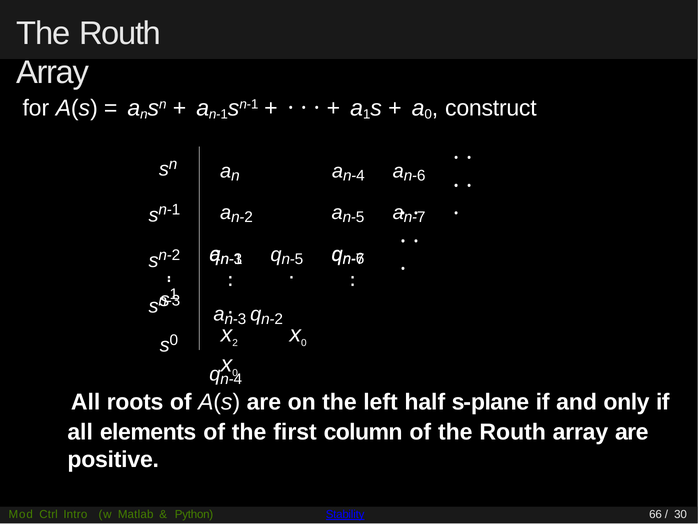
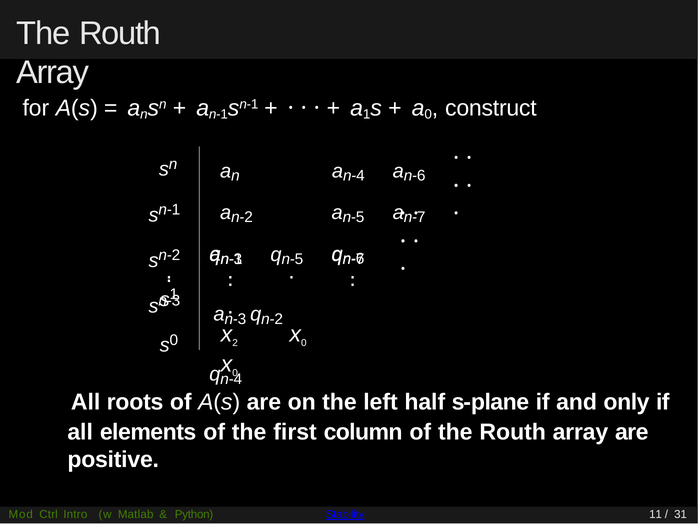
66: 66 -> 11
30: 30 -> 31
